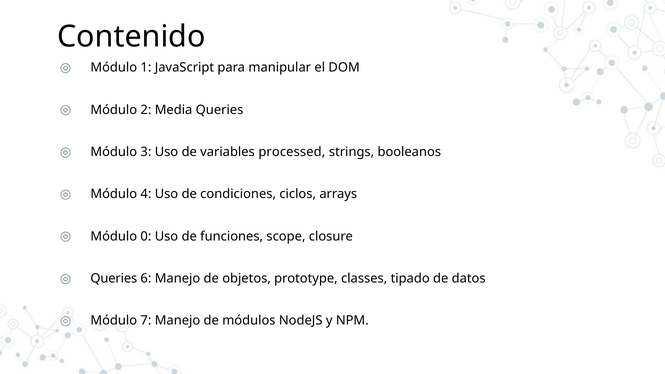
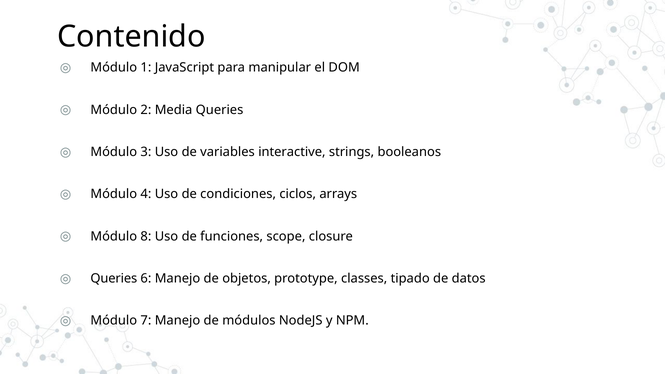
processed: processed -> interactive
0: 0 -> 8
